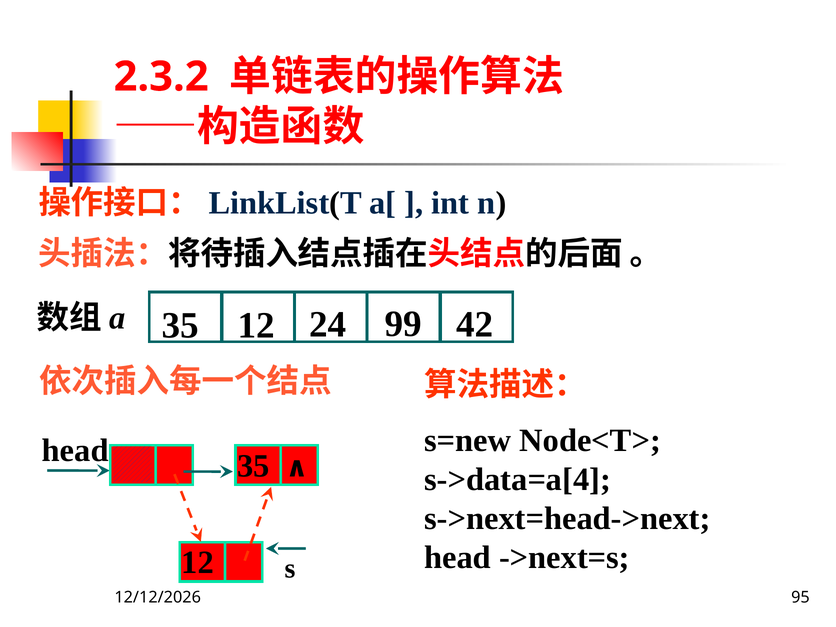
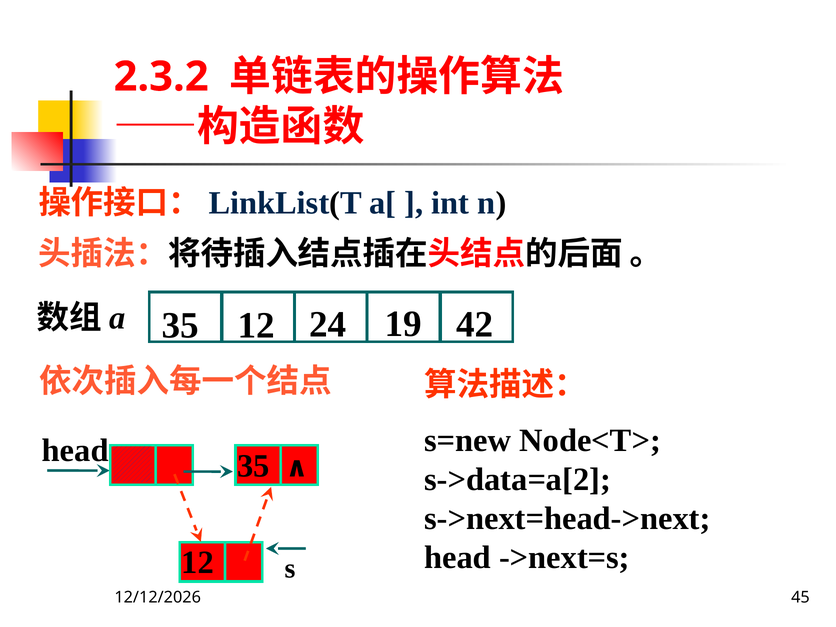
99: 99 -> 19
s->data=a[4: s->data=a[4 -> s->data=a[2
95: 95 -> 45
